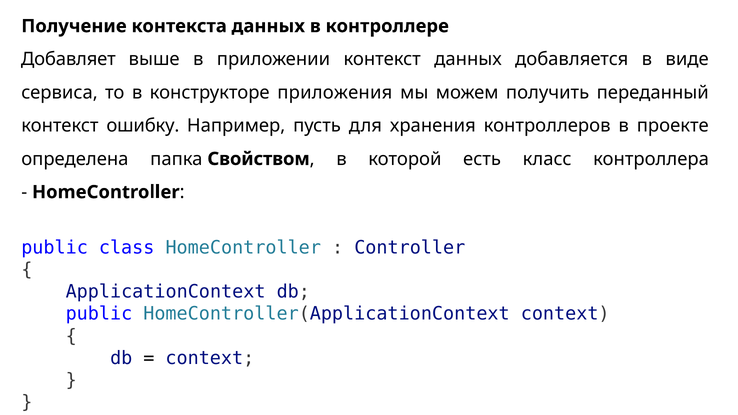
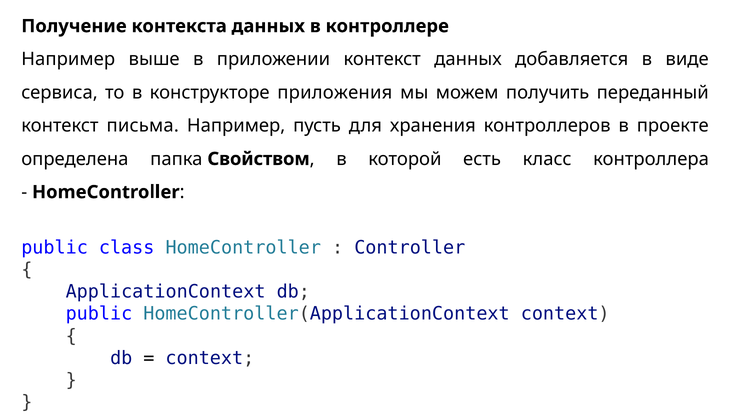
Добавляет at (68, 59): Добавляет -> Например
ошибку: ошибку -> письма
